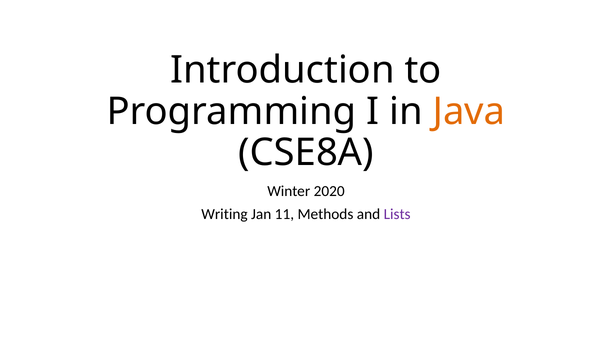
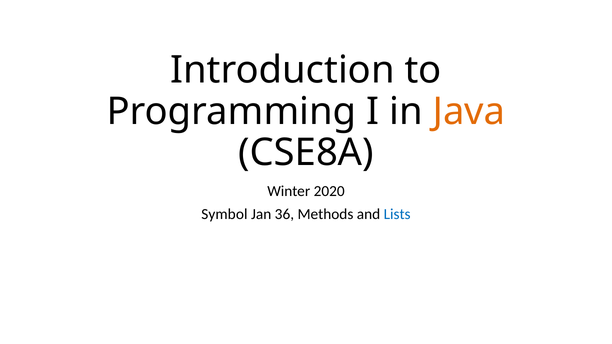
Writing: Writing -> Symbol
11: 11 -> 36
Lists colour: purple -> blue
